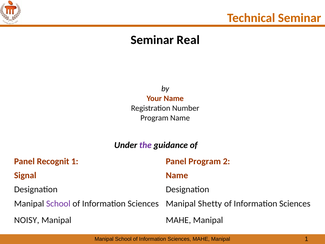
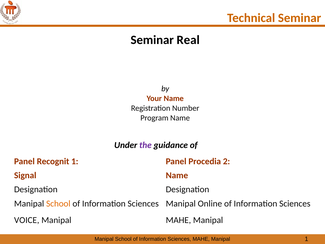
Panel Program: Program -> Procedia
School at (58, 203) colour: purple -> orange
Shetty: Shetty -> Online
NOISY: NOISY -> VOICE
